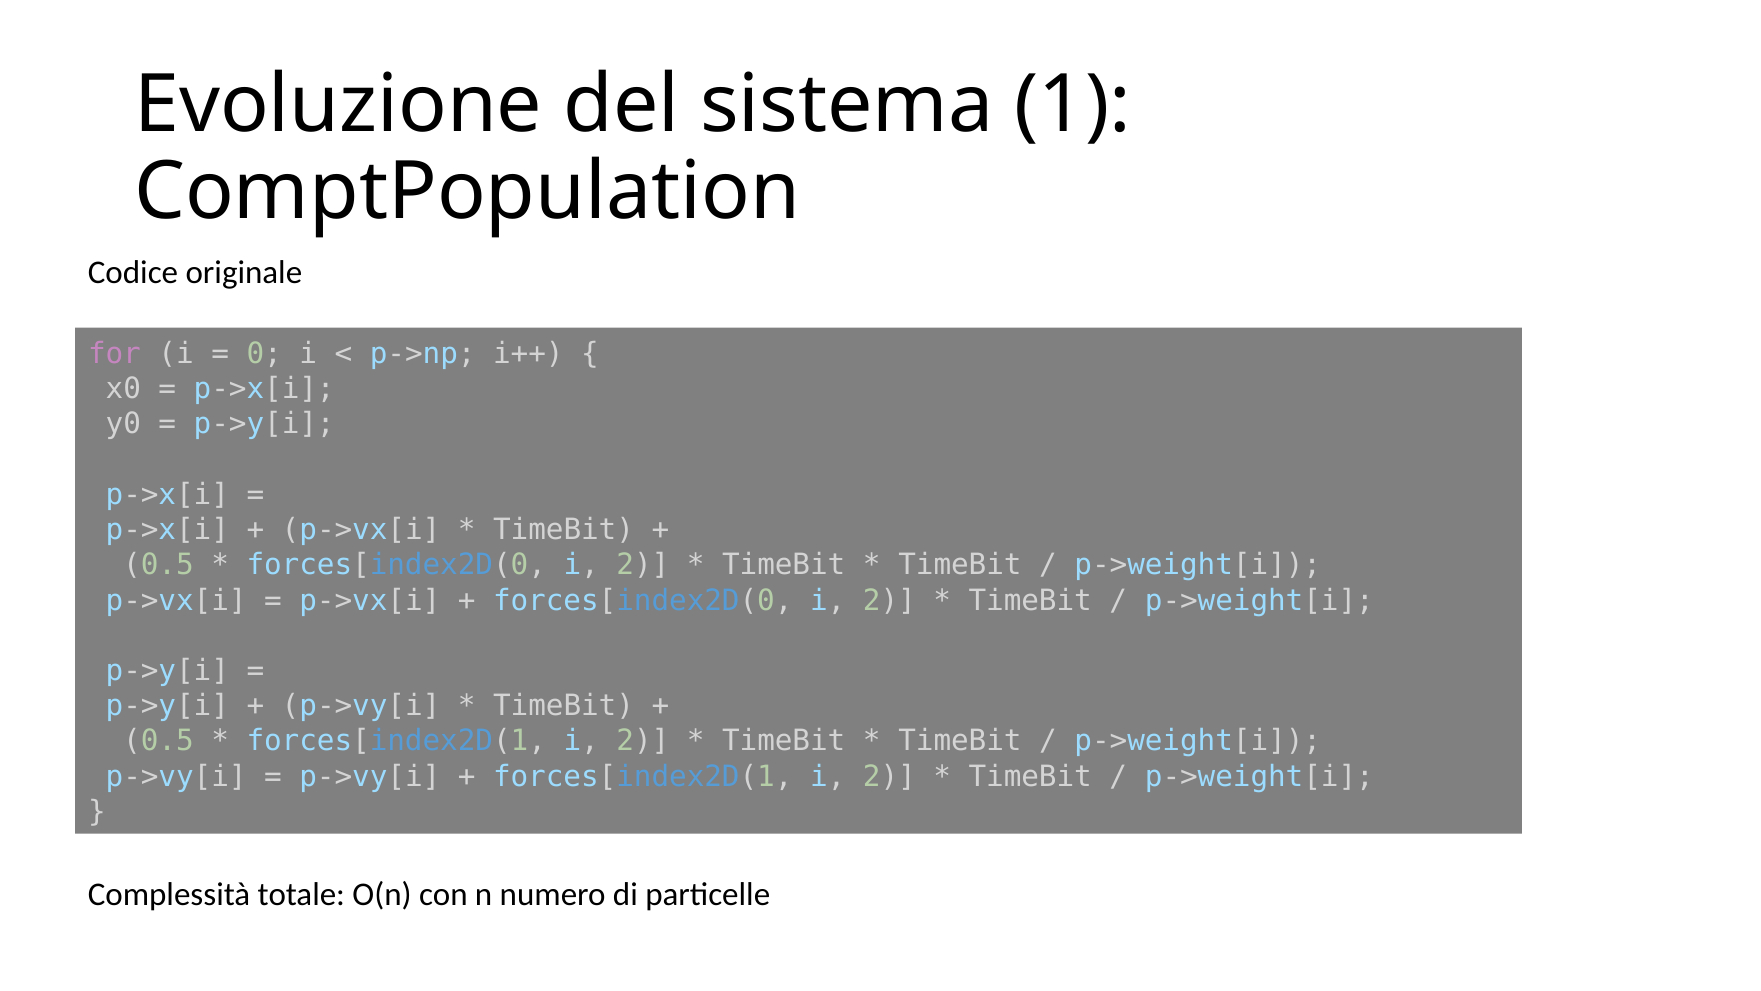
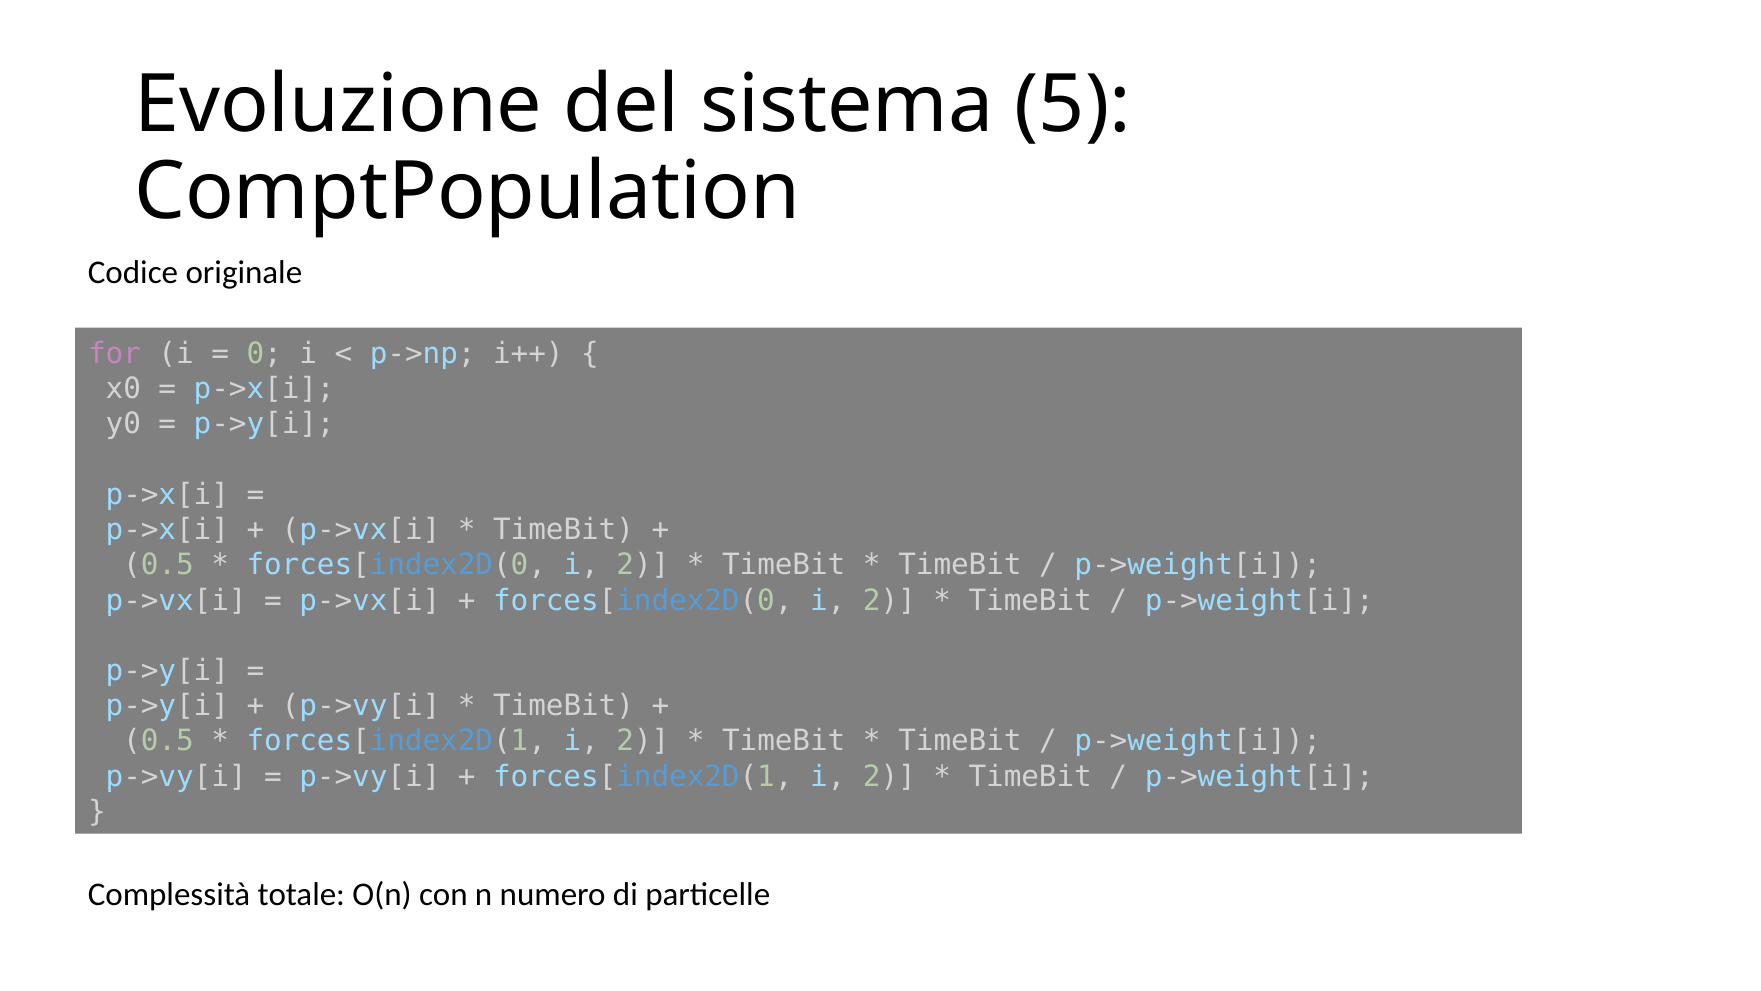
1: 1 -> 5
